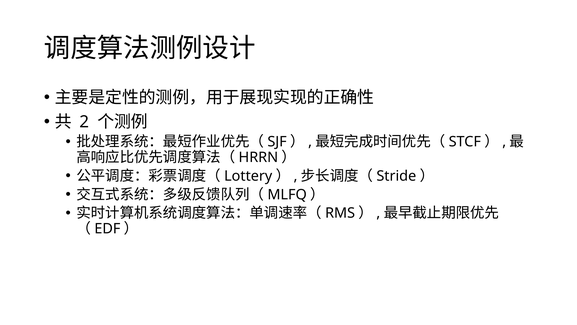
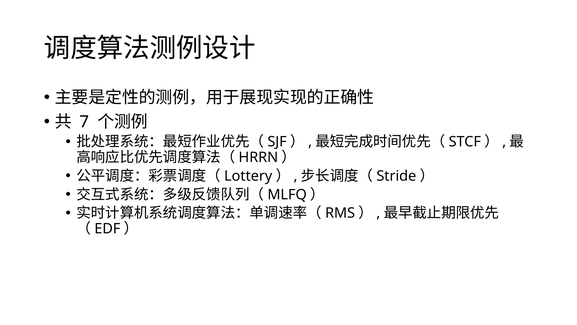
2: 2 -> 7
